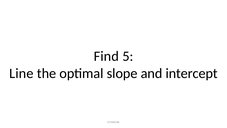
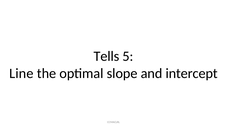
Find: Find -> Tells
